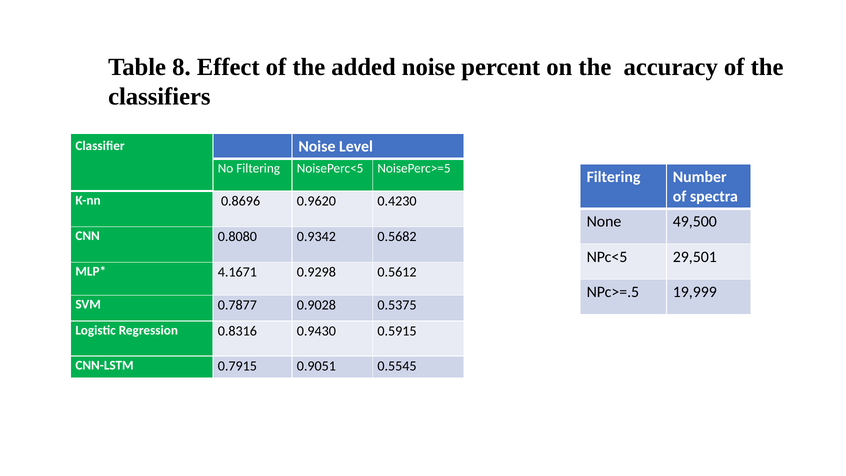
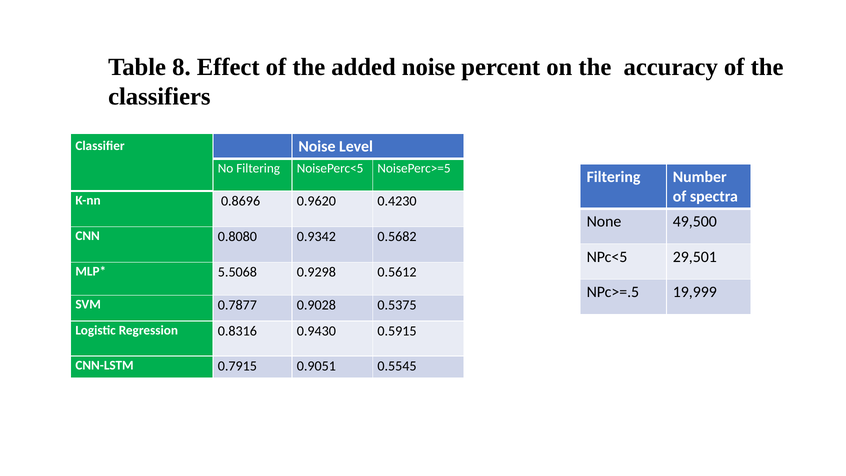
4.1671: 4.1671 -> 5.5068
